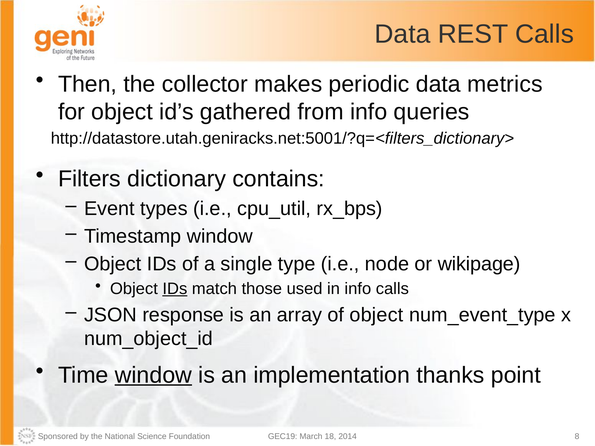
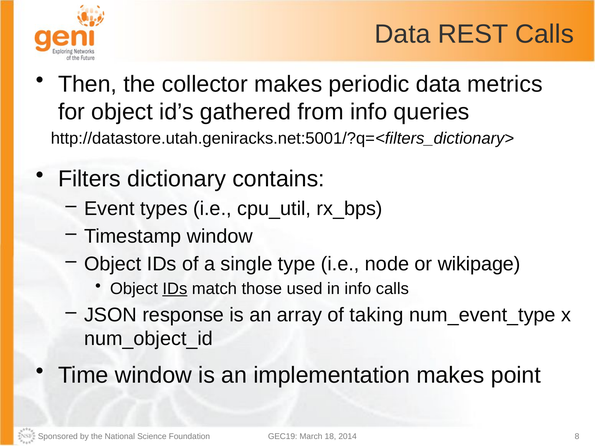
of object: object -> taking
window at (153, 375) underline: present -> none
implementation thanks: thanks -> makes
